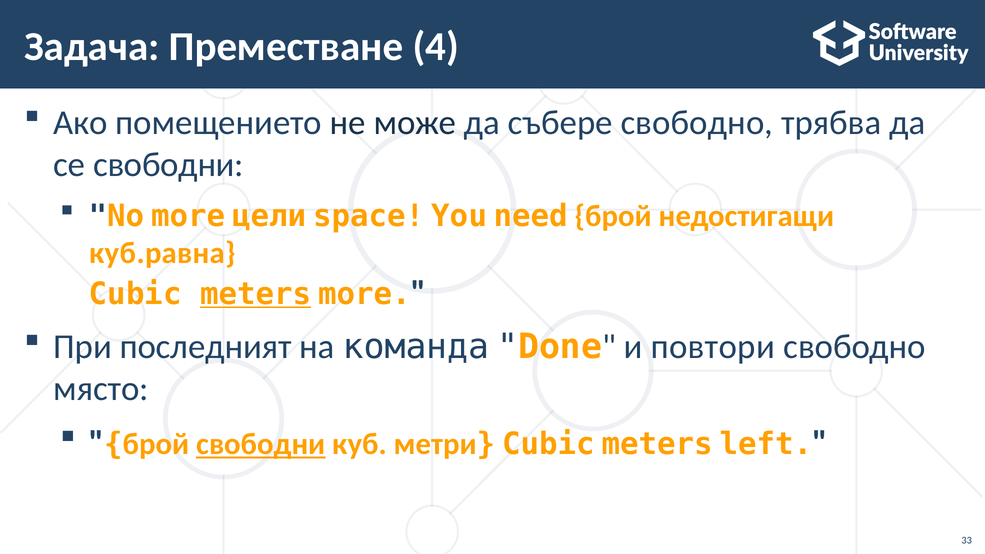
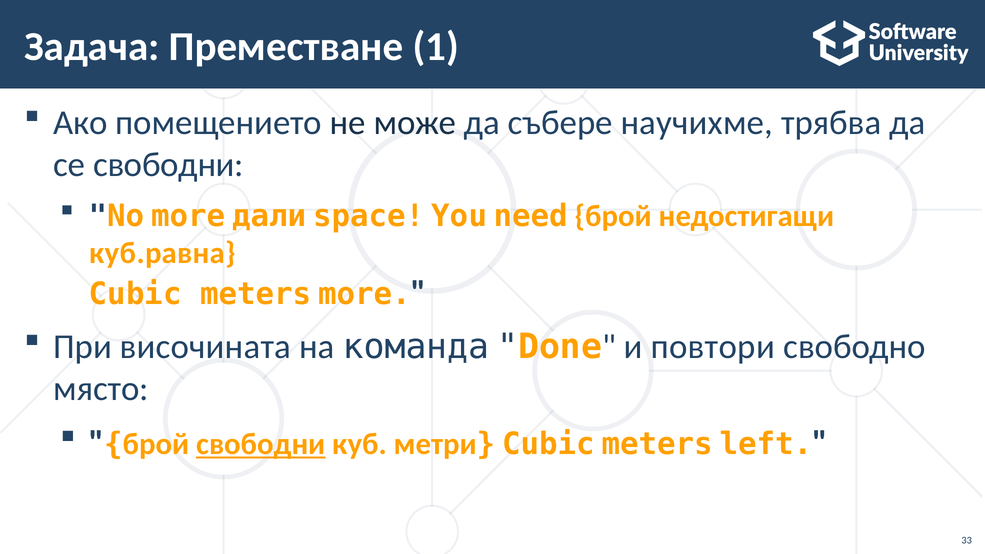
4: 4 -> 1
събере свободно: свободно -> научихме
цели: цели -> дали
meters at (256, 294) underline: present -> none
последният: последният -> височината
